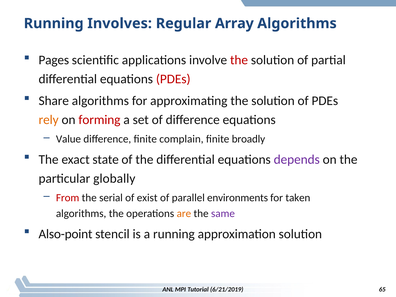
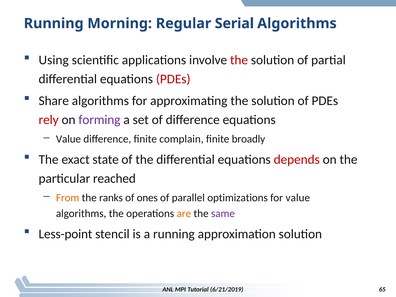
Involves: Involves -> Morning
Array: Array -> Serial
Pages: Pages -> Using
rely colour: orange -> red
forming colour: red -> purple
depends colour: purple -> red
globally: globally -> reached
From colour: red -> orange
serial: serial -> ranks
exist: exist -> ones
environments: environments -> optimizations
for taken: taken -> value
Also-point: Also-point -> Less-point
